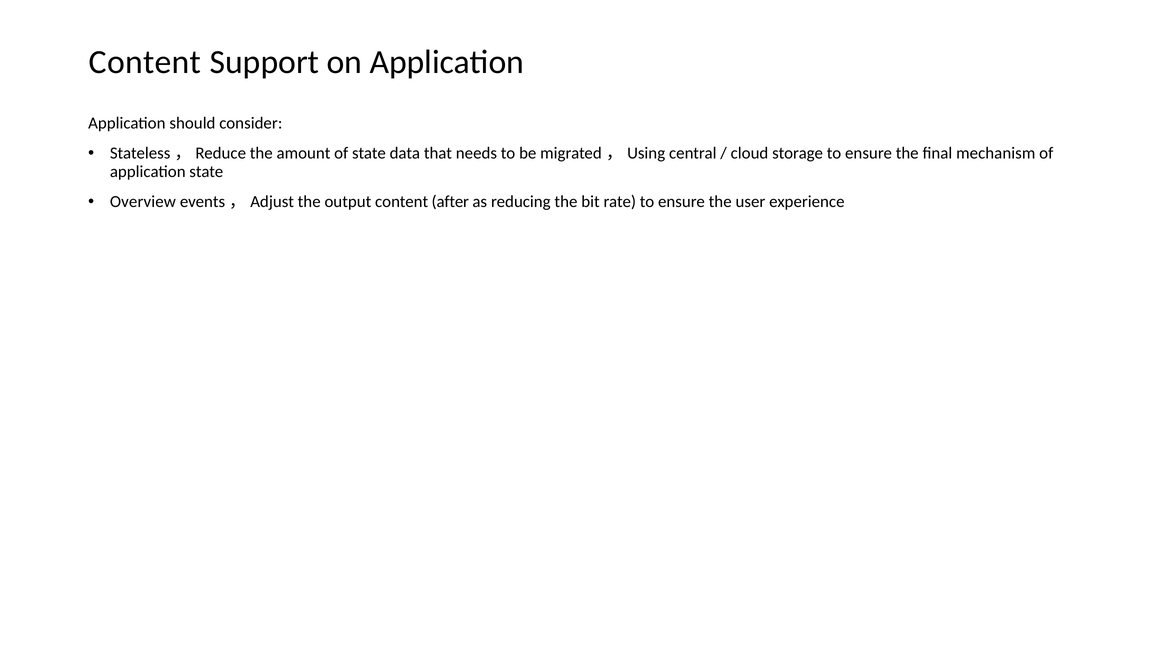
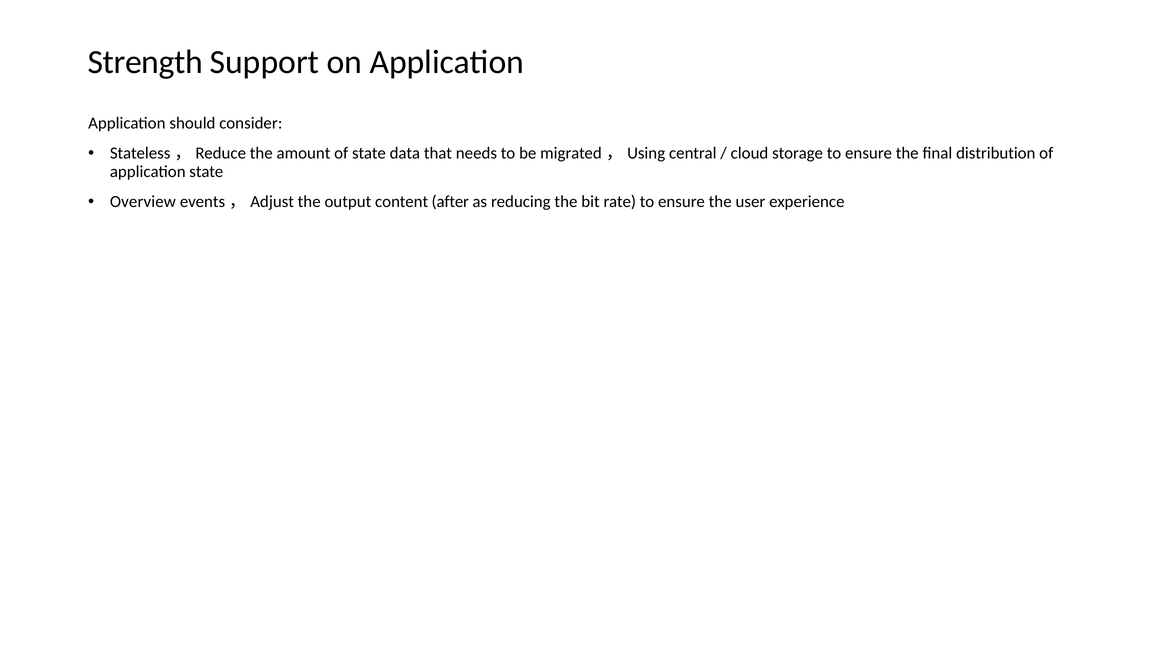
Content at (145, 62): Content -> Strength
mechanism: mechanism -> distribution
